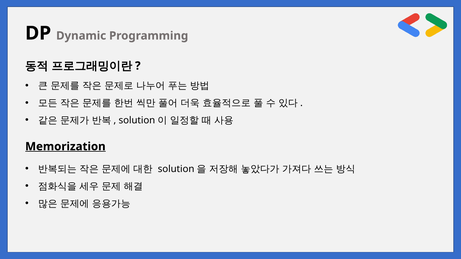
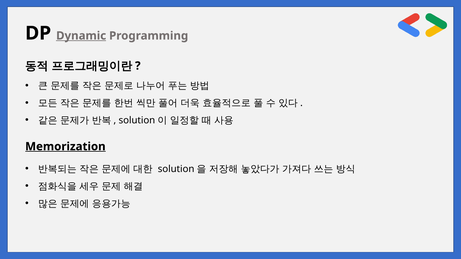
Dynamic underline: none -> present
